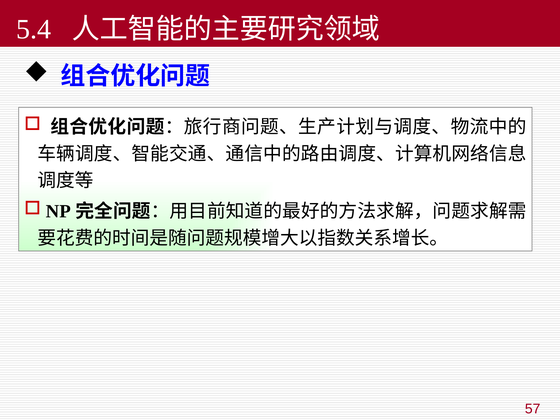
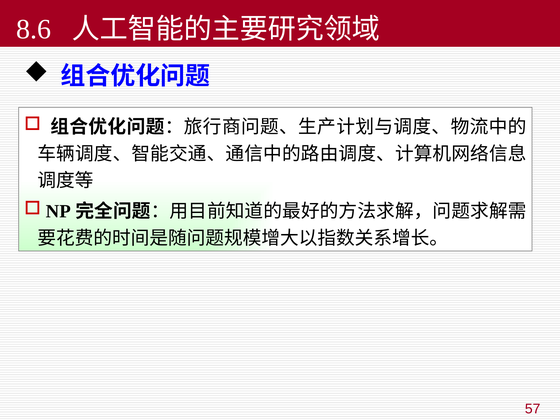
5.4: 5.4 -> 8.6
